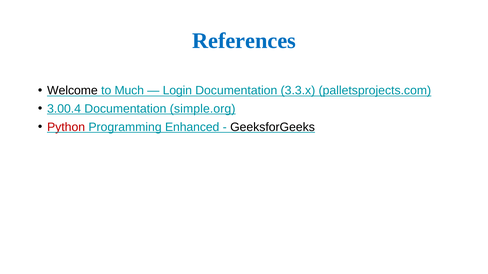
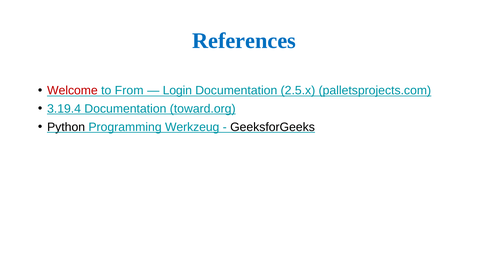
Welcome colour: black -> red
Much: Much -> From
3.3.x: 3.3.x -> 2.5.x
3.00.4: 3.00.4 -> 3.19.4
simple.org: simple.org -> toward.org
Python colour: red -> black
Enhanced: Enhanced -> Werkzeug
